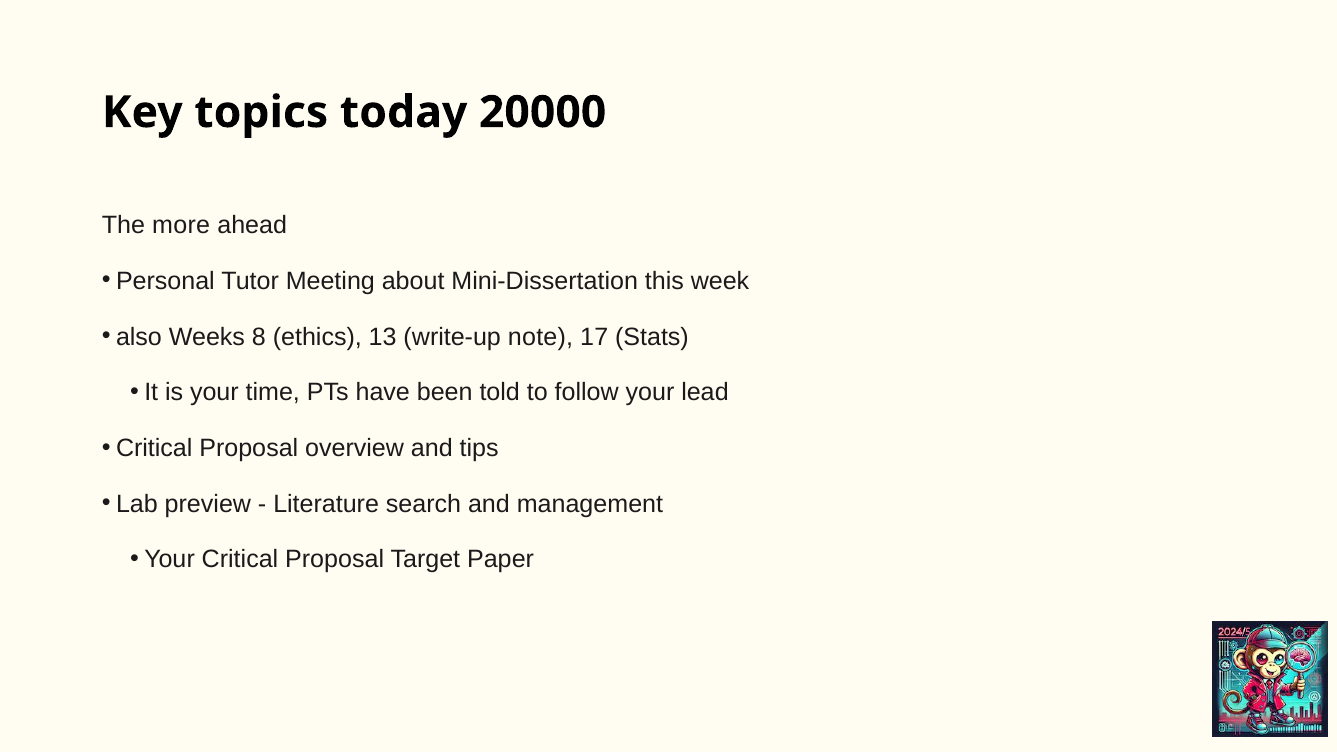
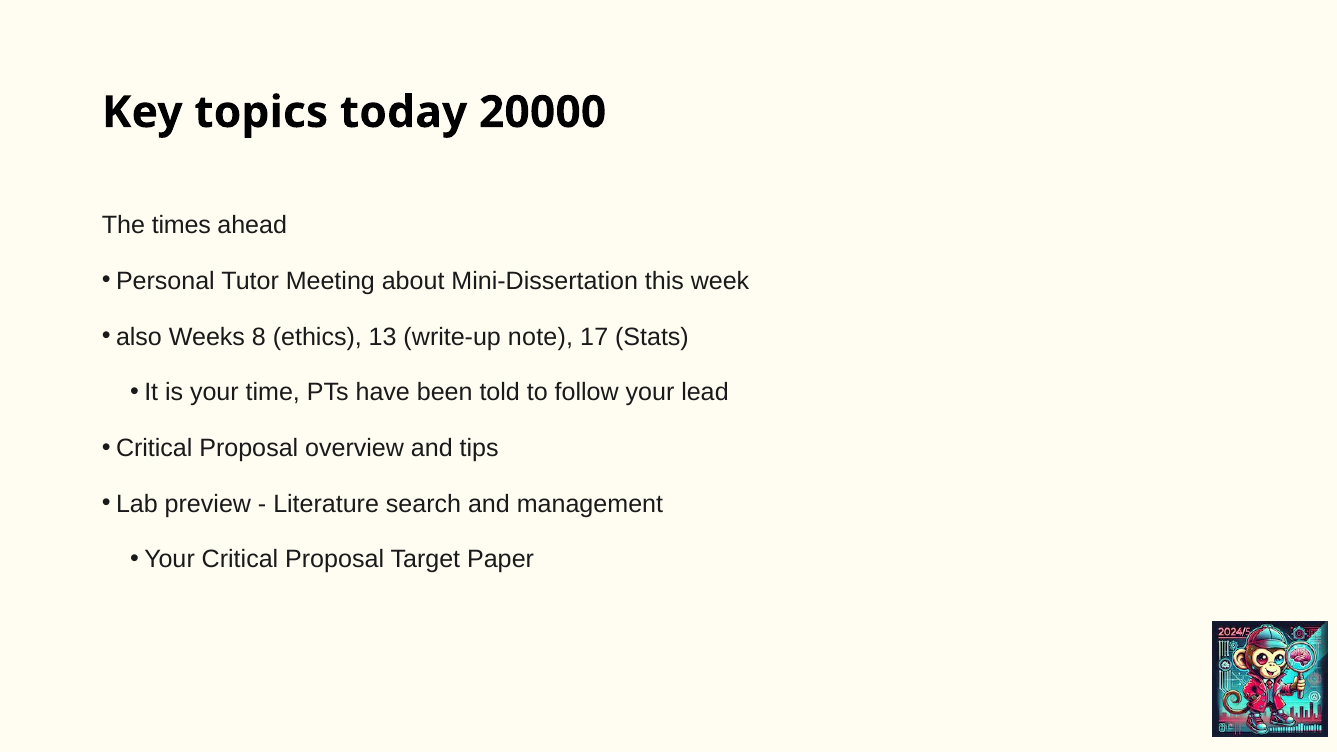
more: more -> times
